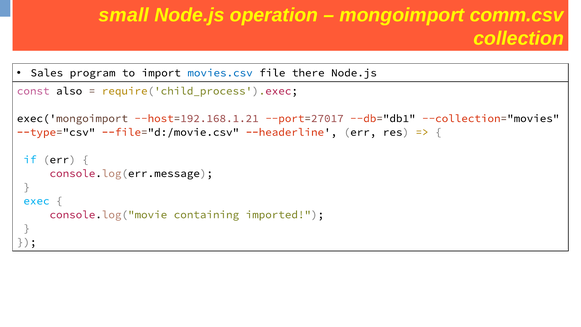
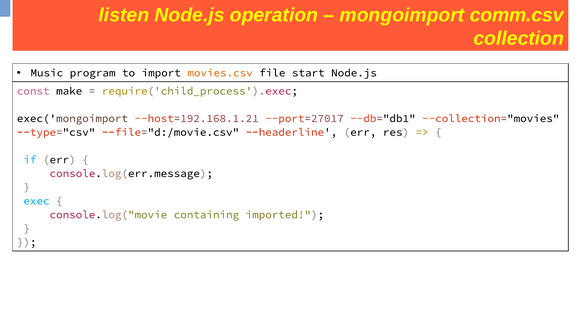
small: small -> listen
Sales: Sales -> Music
movies.csv colour: blue -> orange
there: there -> start
also: also -> make
